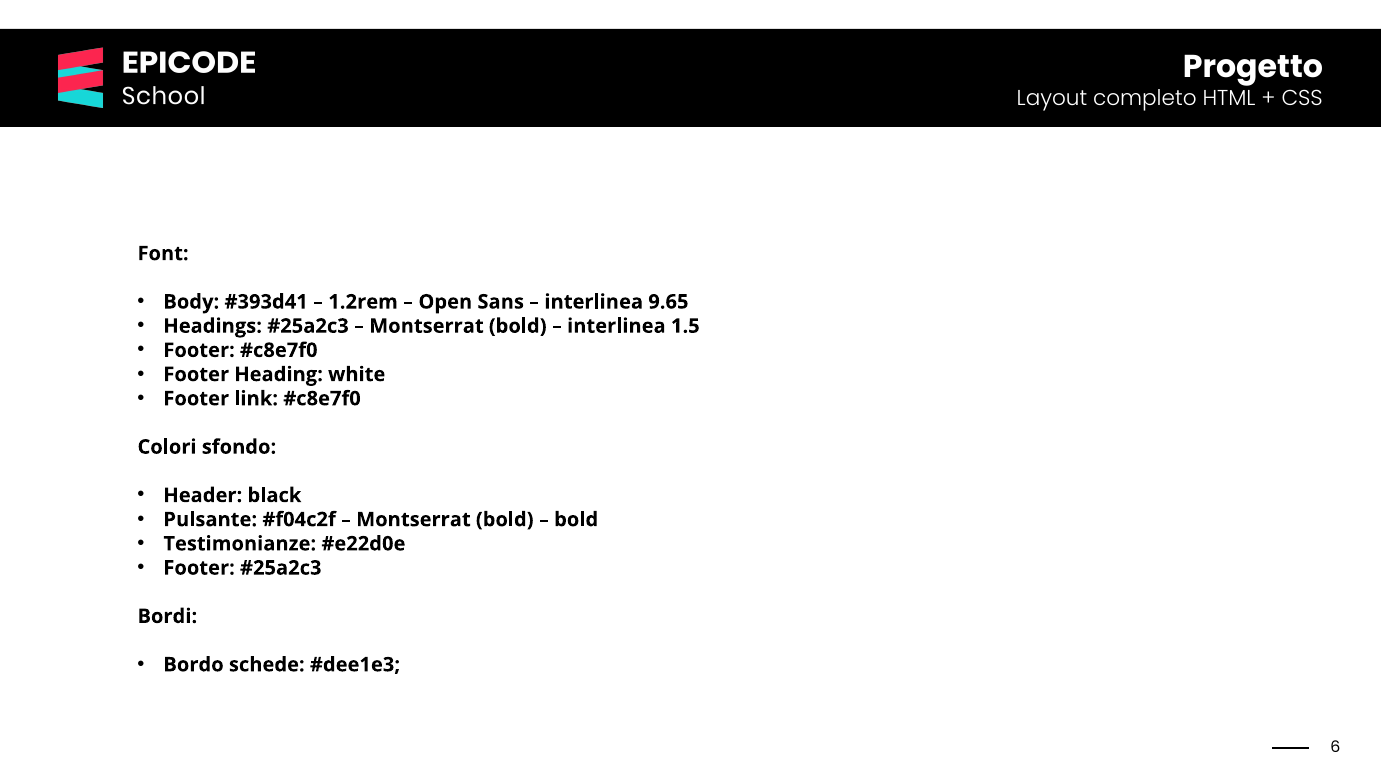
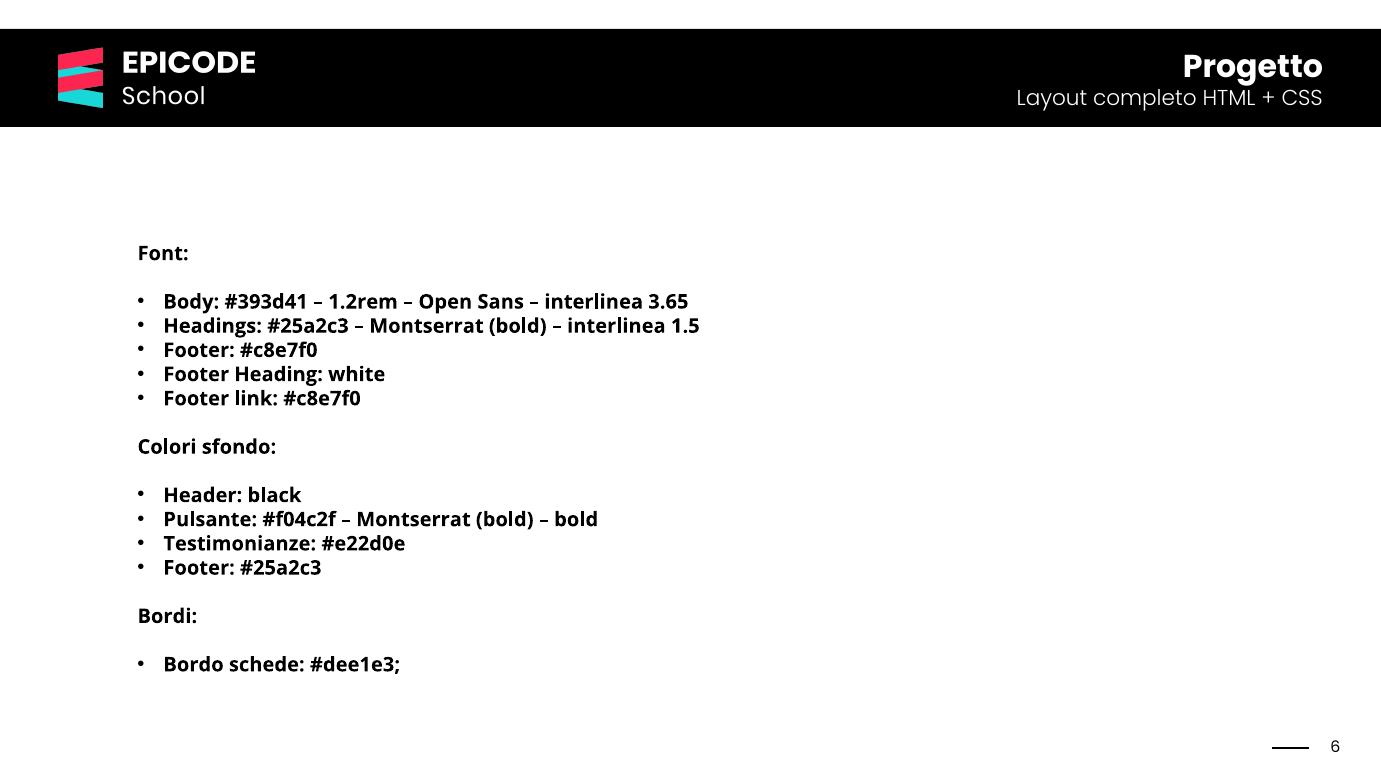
9.65: 9.65 -> 3.65
